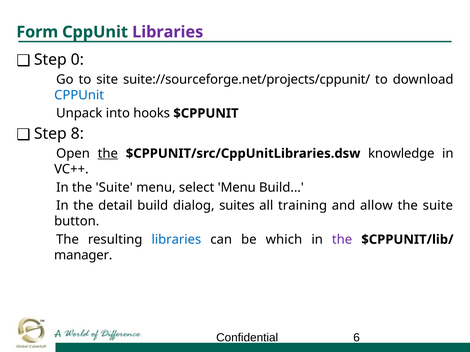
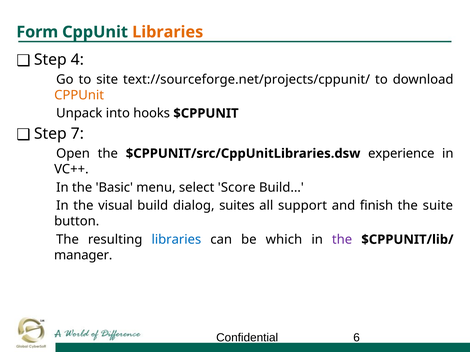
Libraries at (168, 32) colour: purple -> orange
0: 0 -> 4
suite://sourceforge.net/projects/cppunit/: suite://sourceforge.net/projects/cppunit/ -> text://sourceforge.net/projects/cppunit/
CPPUnit at (79, 95) colour: blue -> orange
8: 8 -> 7
the at (108, 154) underline: present -> none
knowledge: knowledge -> experience
Suite at (114, 188): Suite -> Basic
select Menu: Menu -> Score
detail: detail -> visual
training: training -> support
allow: allow -> finish
